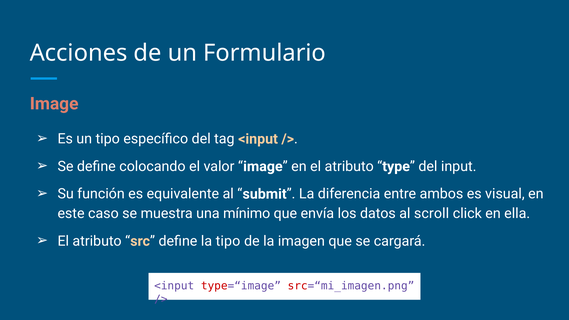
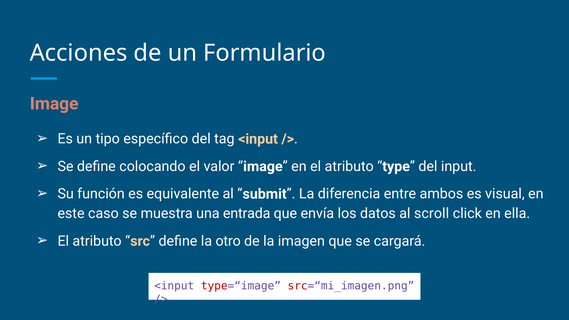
mínimo: mínimo -> entrada
la tipo: tipo -> otro
